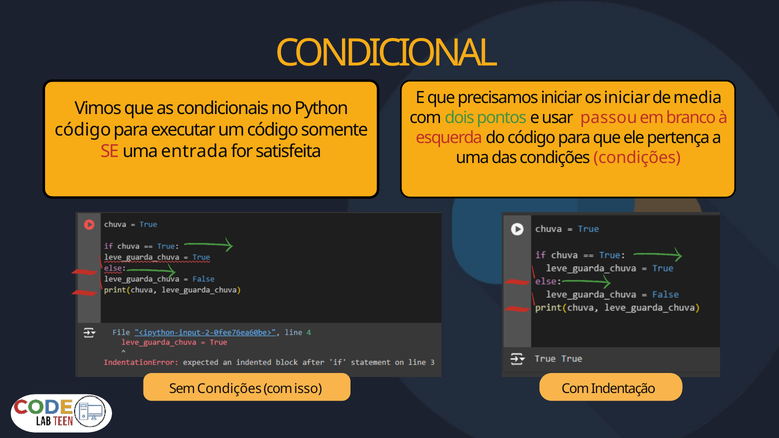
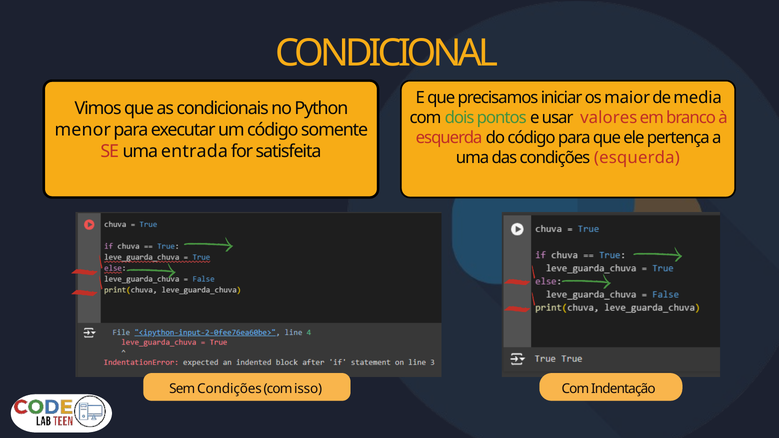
os iniciar: iniciar -> maior
passou: passou -> valores
código at (83, 130): código -> menor
condições condições: condições -> esquerda
